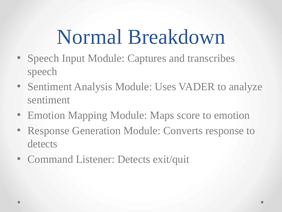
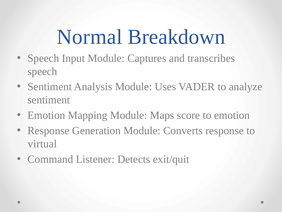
detects at (42, 143): detects -> virtual
